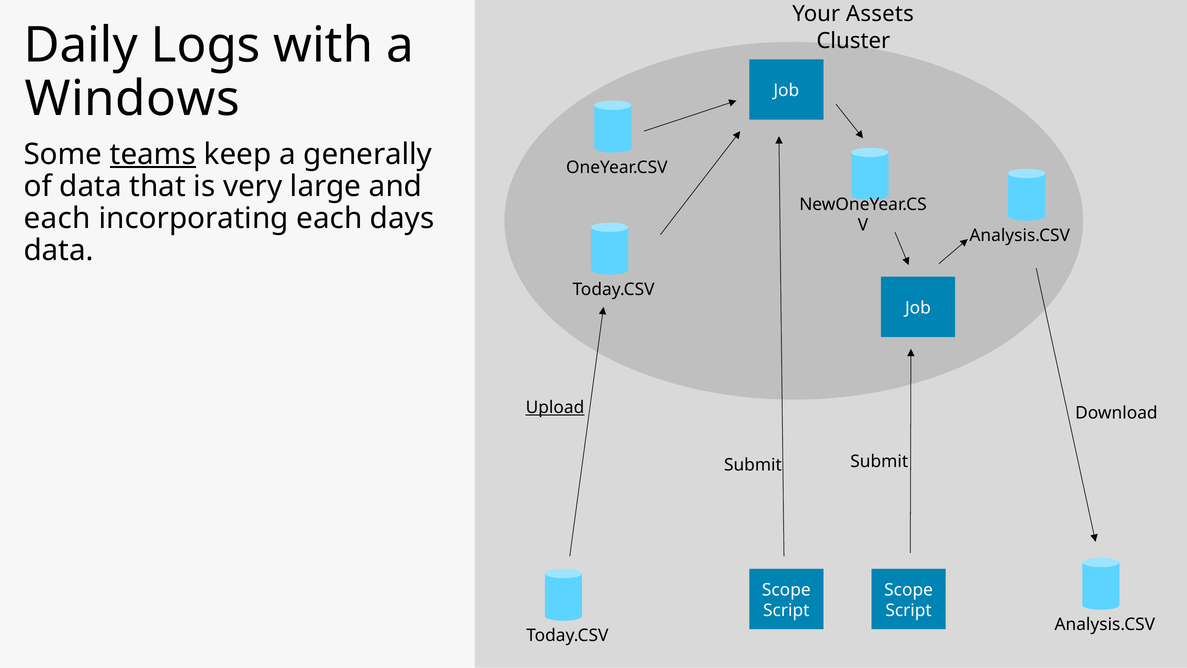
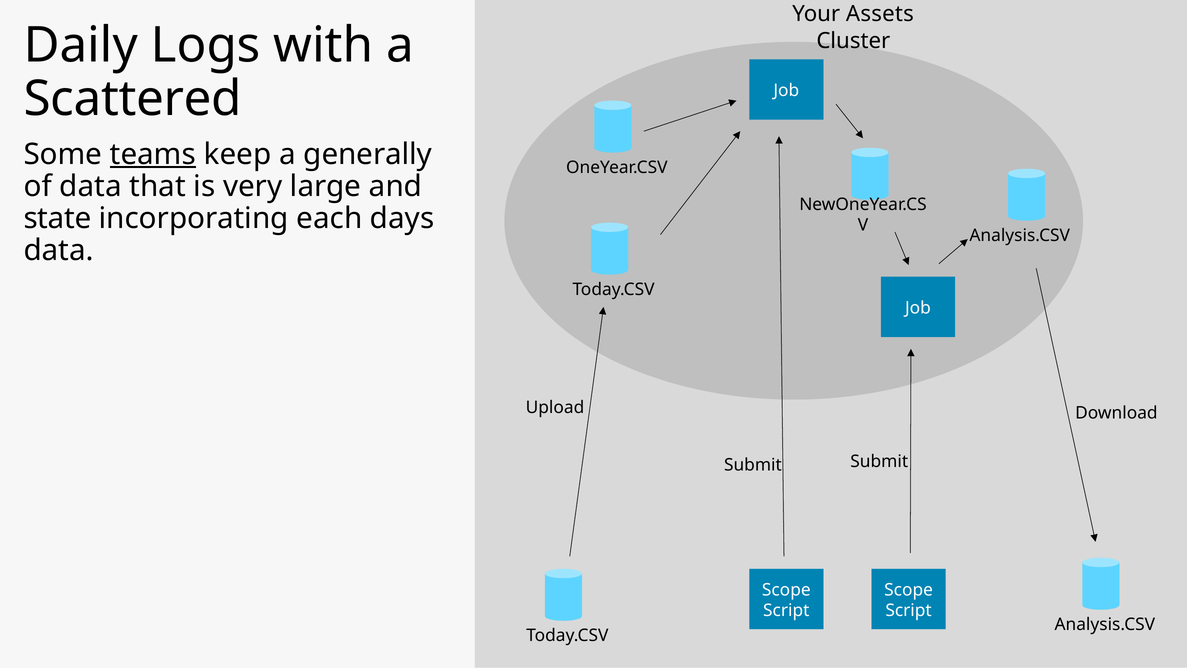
Windows: Windows -> Scattered
each at (57, 218): each -> state
Upload underline: present -> none
